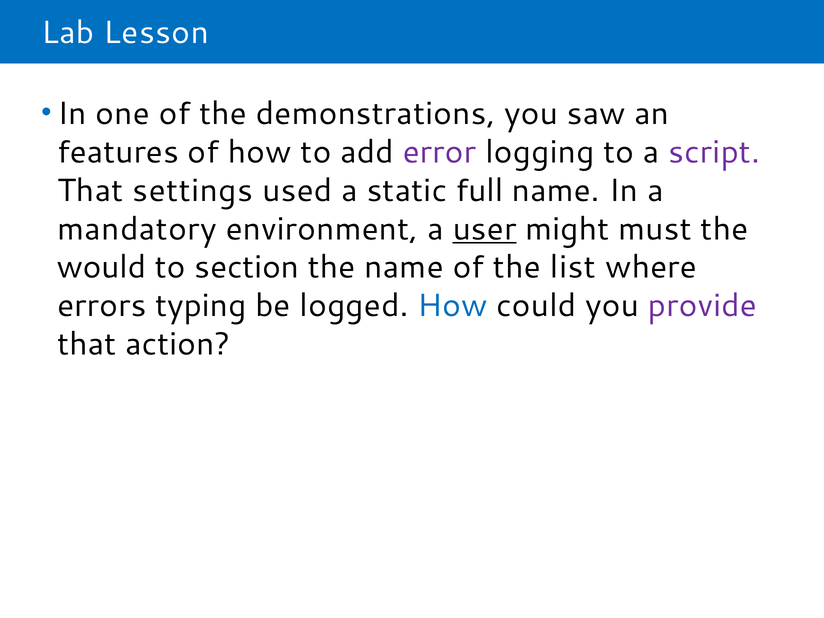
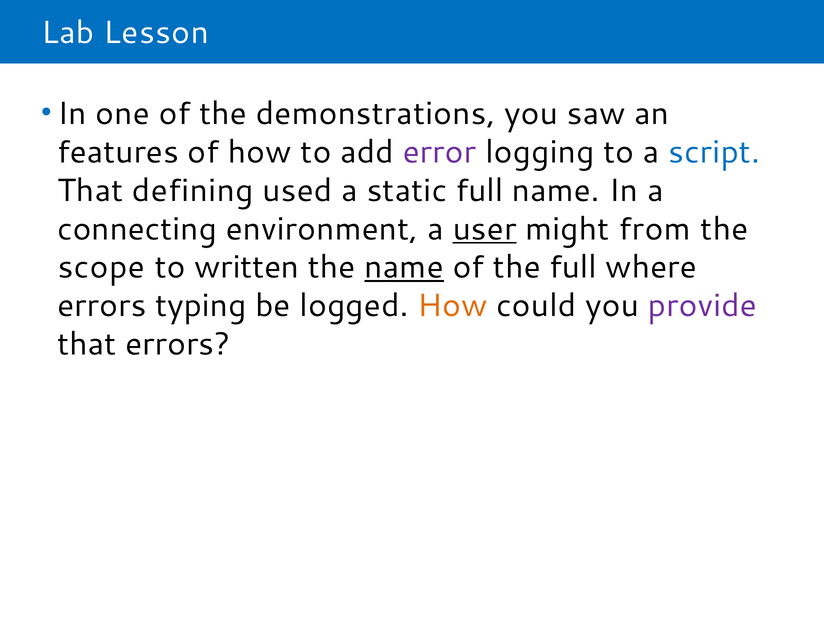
script colour: purple -> blue
settings: settings -> defining
mandatory: mandatory -> connecting
must: must -> from
would: would -> scope
section: section -> written
name at (404, 267) underline: none -> present
the list: list -> full
How at (452, 306) colour: blue -> orange
that action: action -> errors
